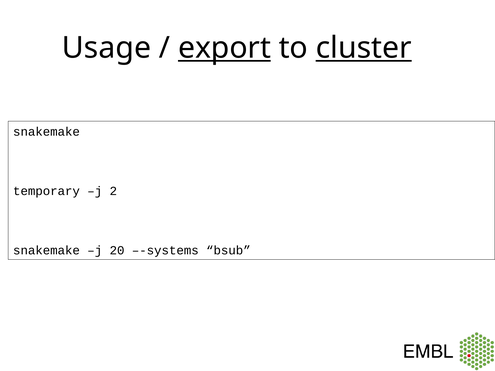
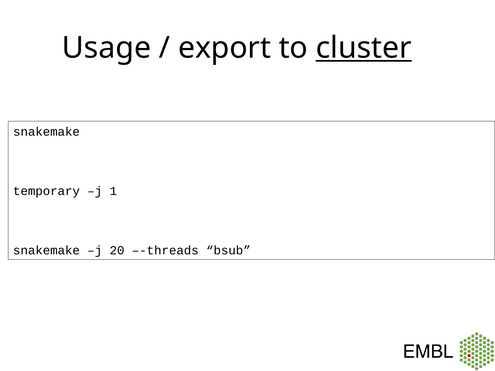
export underline: present -> none
2: 2 -> 1
–-systems: –-systems -> –-threads
